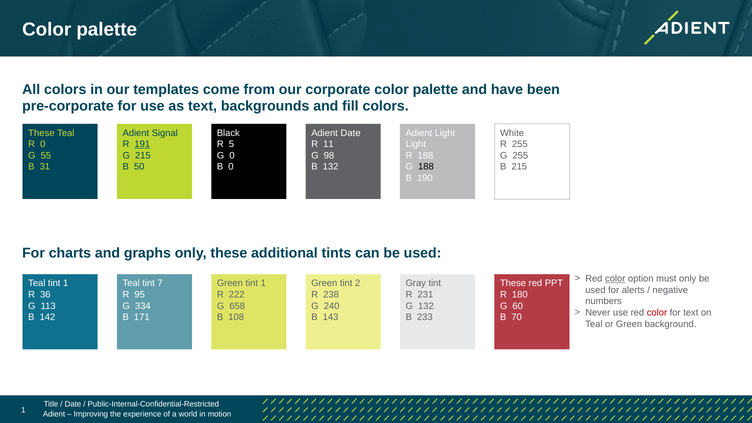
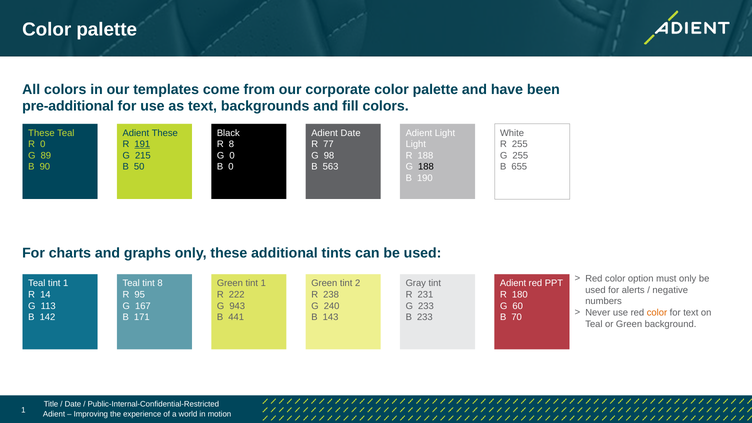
pre-corporate: pre-corporate -> pre-additional
Adient Signal: Signal -> These
R 5: 5 -> 8
11: 11 -> 77
55: 55 -> 89
31: 31 -> 90
B 132: 132 -> 563
B 215: 215 -> 655
color at (615, 279) underline: present -> none
tint 7: 7 -> 8
These at (513, 283): These -> Adient
36: 36 -> 14
334: 334 -> 167
658: 658 -> 943
G 132: 132 -> 233
color at (657, 313) colour: red -> orange
108: 108 -> 441
